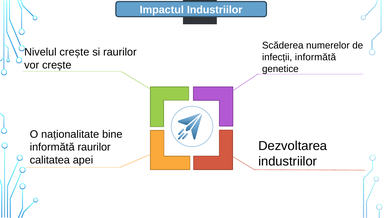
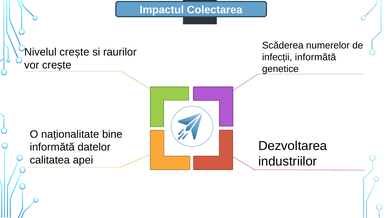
Impactul Industriilor: Industriilor -> Colectarea
informătă raurilor: raurilor -> datelor
